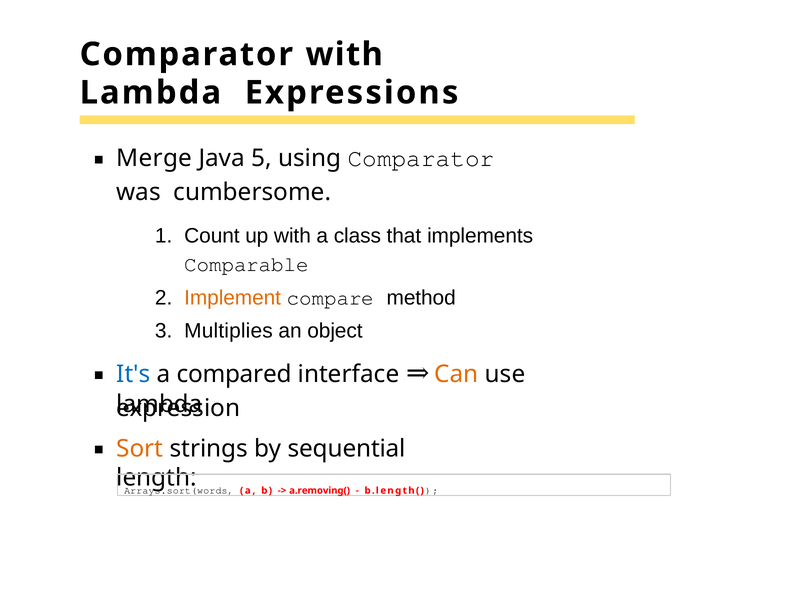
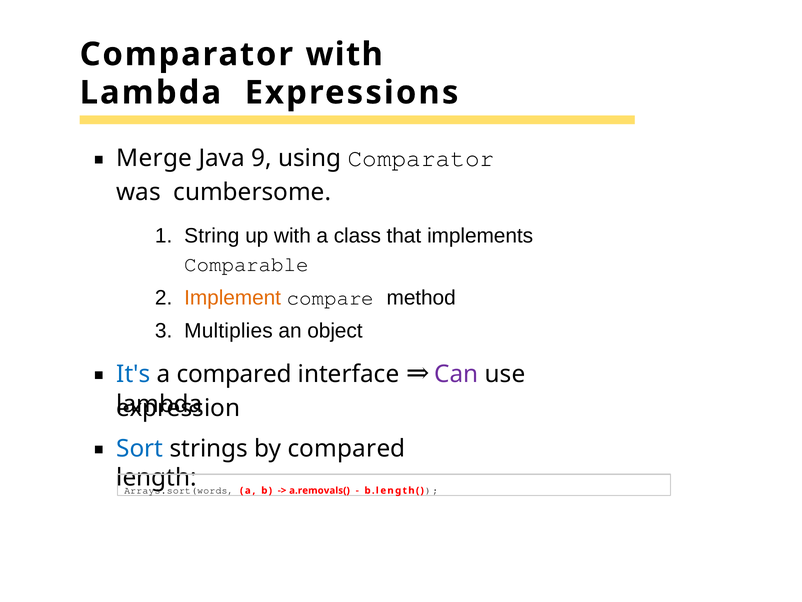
5: 5 -> 9
Count: Count -> String
Can colour: orange -> purple
Sort colour: orange -> blue
by sequential: sequential -> compared
a.removing(: a.removing( -> a.removals(
